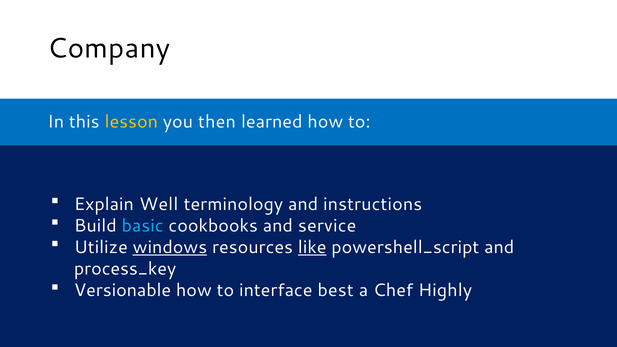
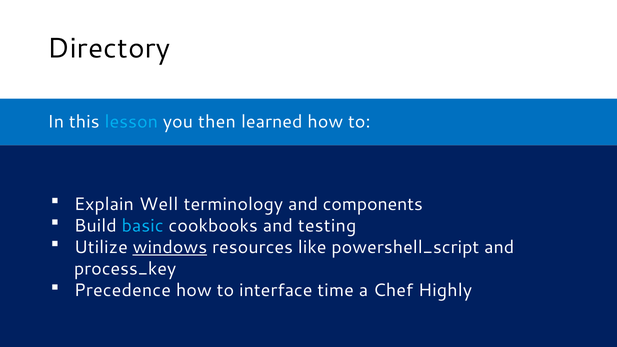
Company: Company -> Directory
lesson colour: yellow -> light blue
instructions: instructions -> components
service: service -> testing
like underline: present -> none
Versionable: Versionable -> Precedence
best: best -> time
